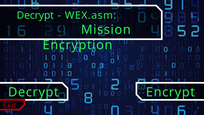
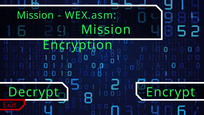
Decrypt at (35, 15): Decrypt -> Mission
